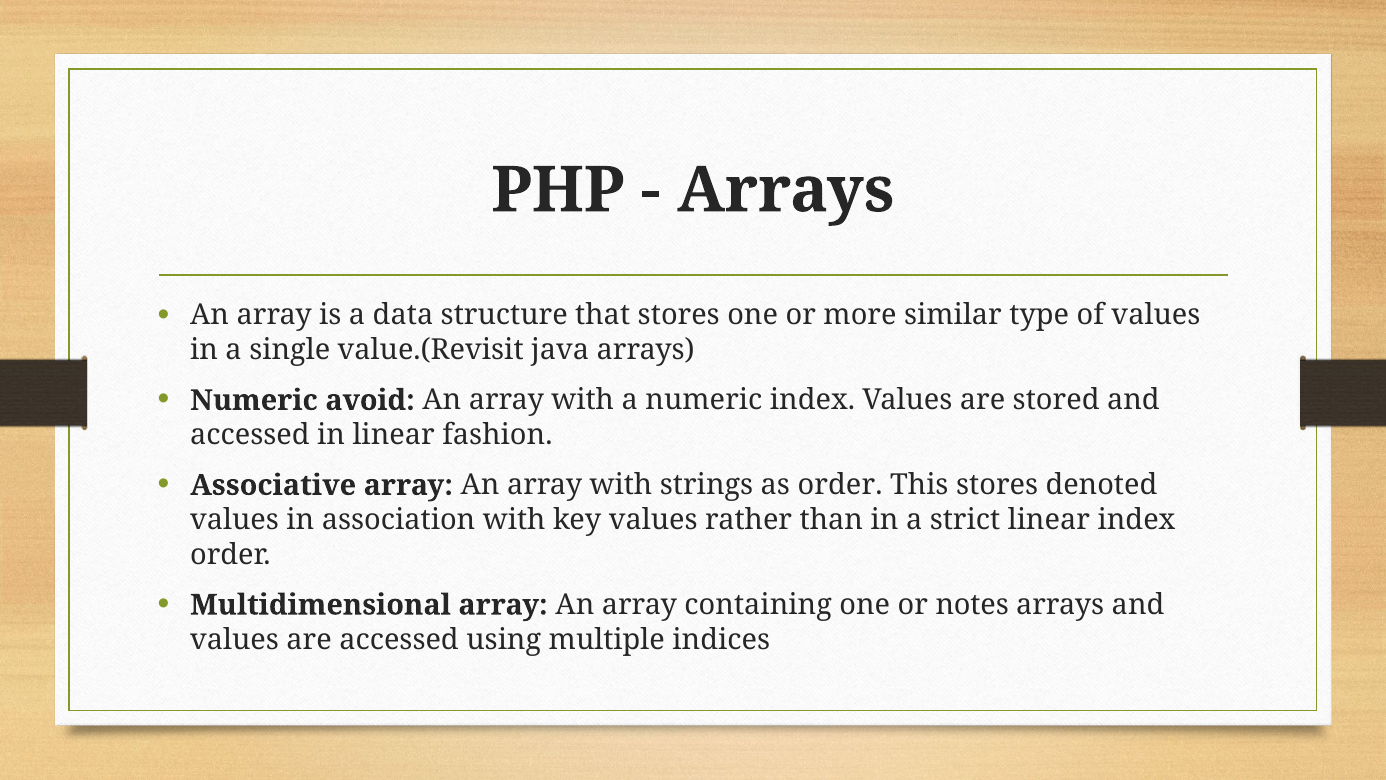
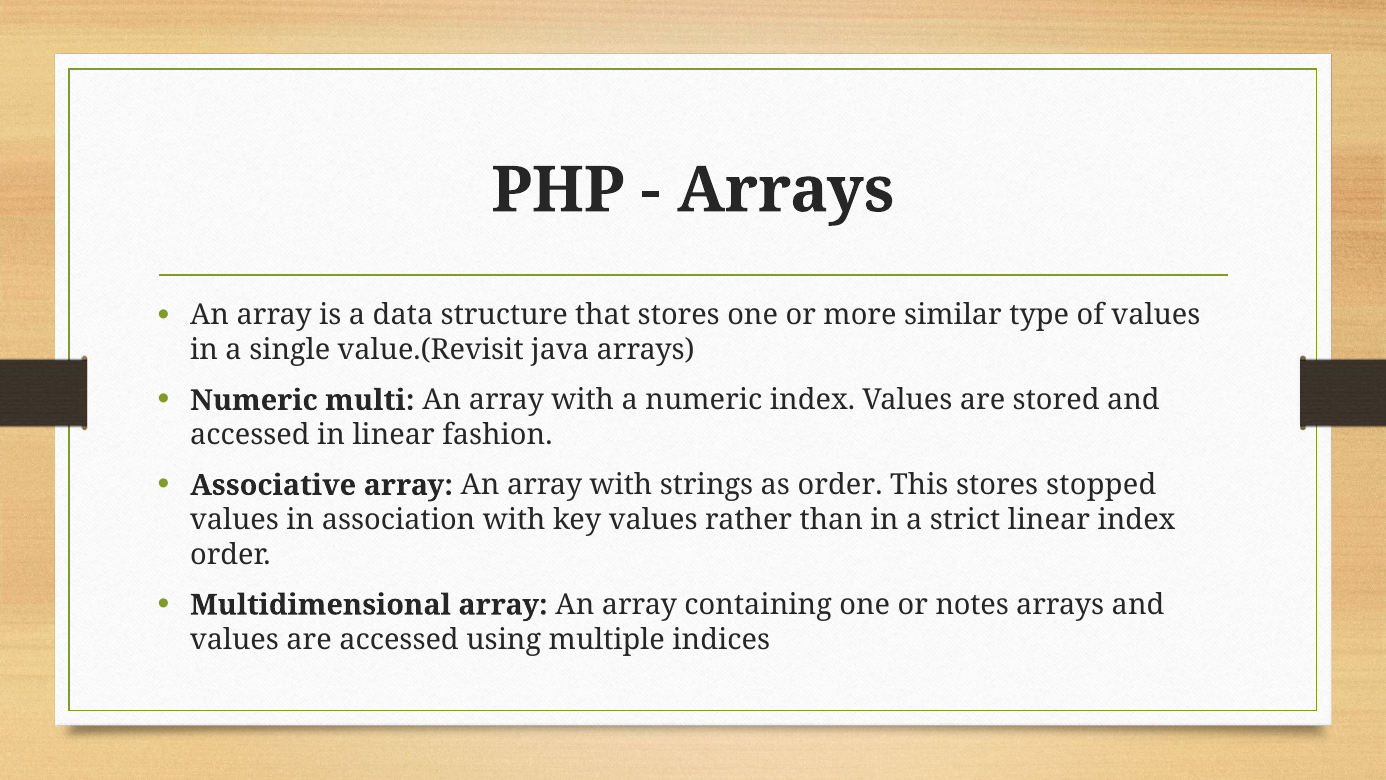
avoid: avoid -> multi
denoted: denoted -> stopped
